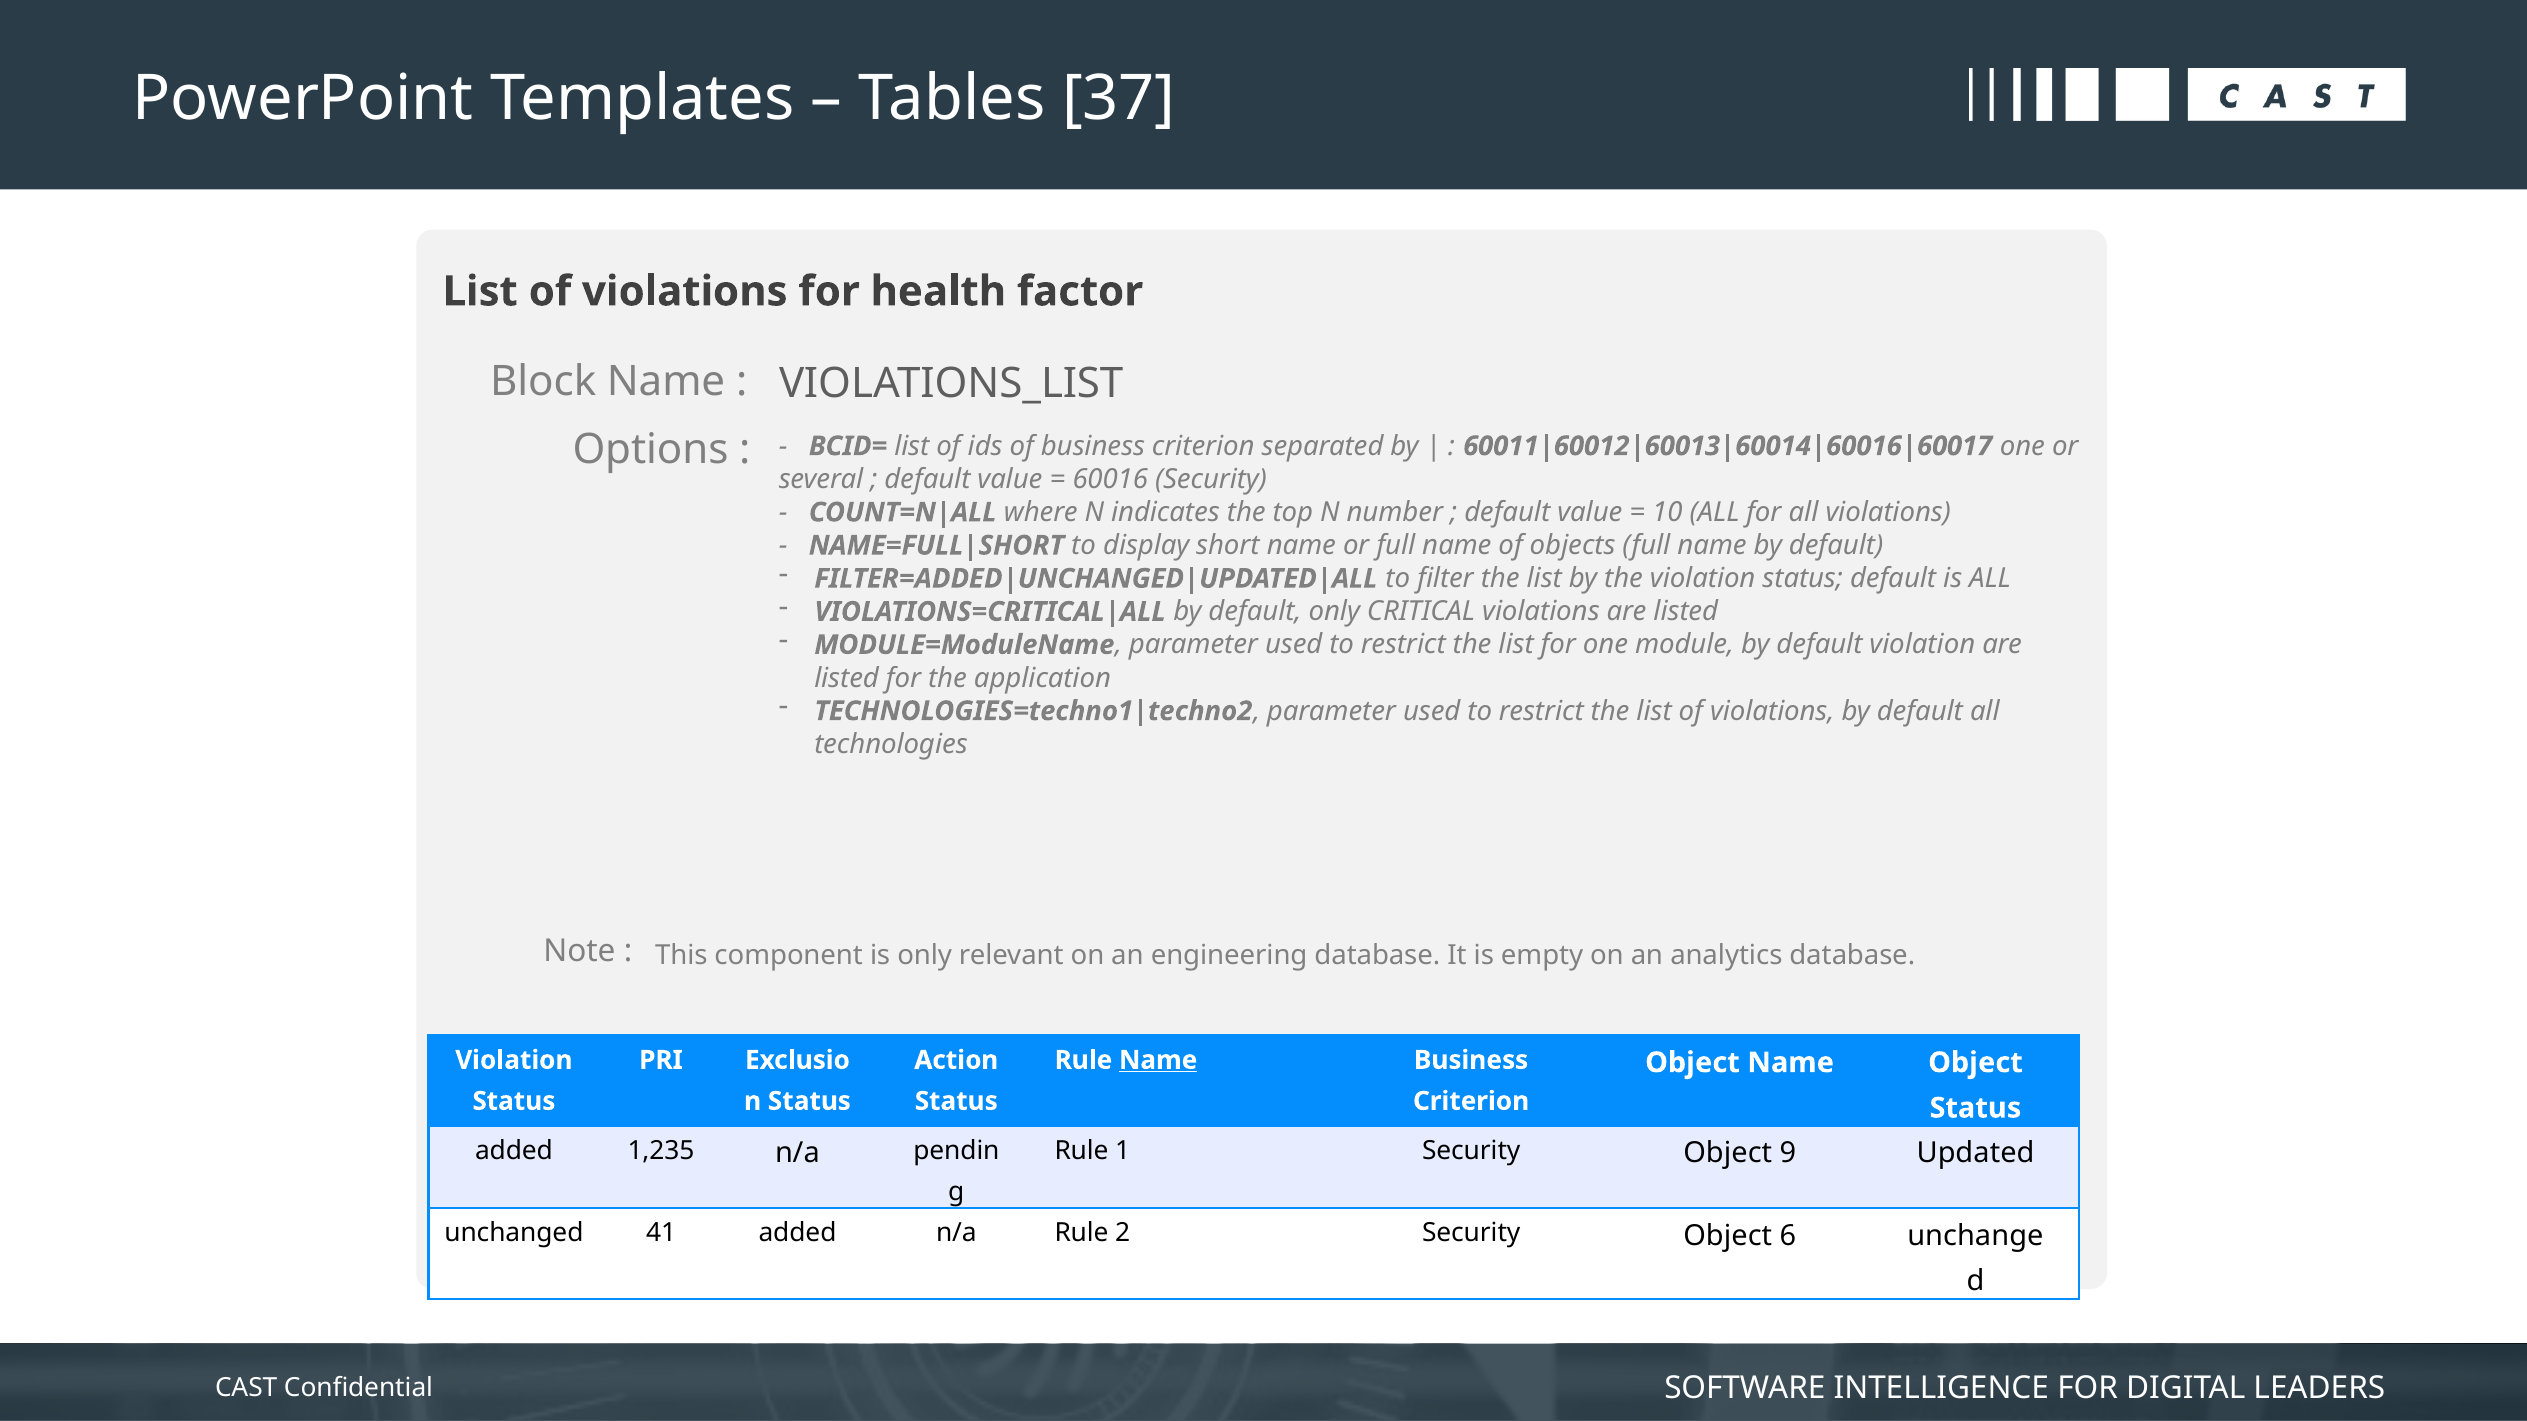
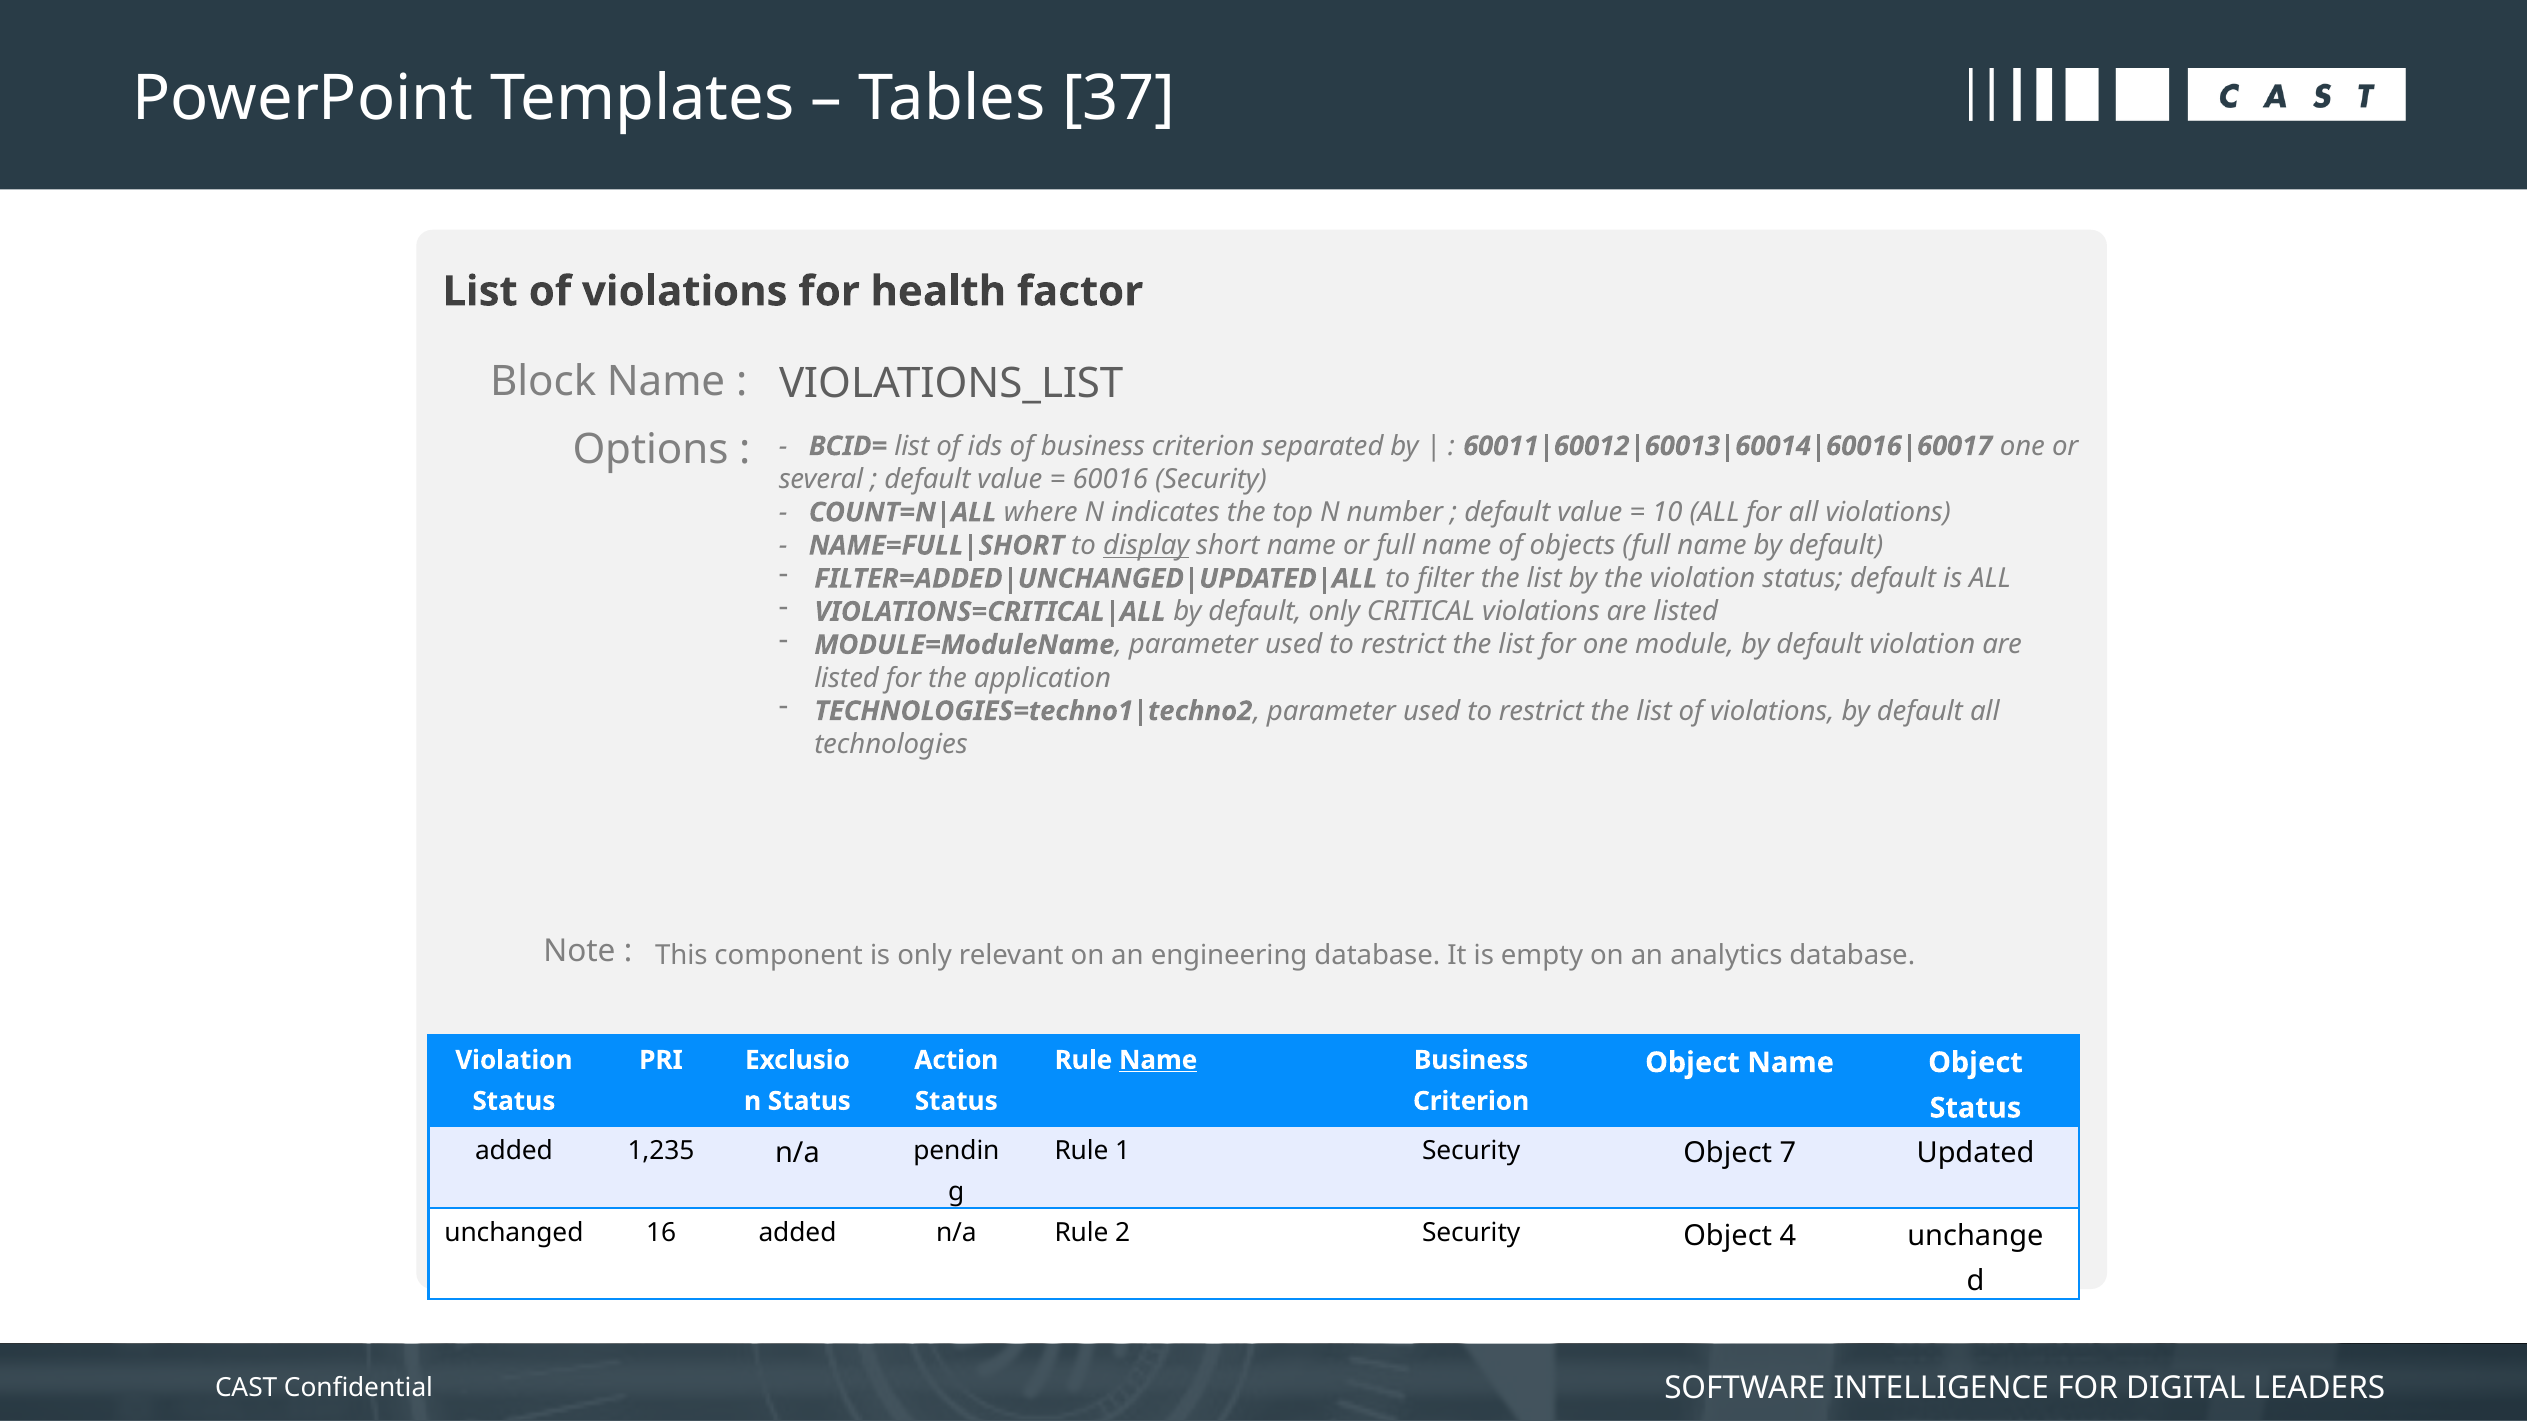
display underline: none -> present
9: 9 -> 7
41: 41 -> 16
6: 6 -> 4
